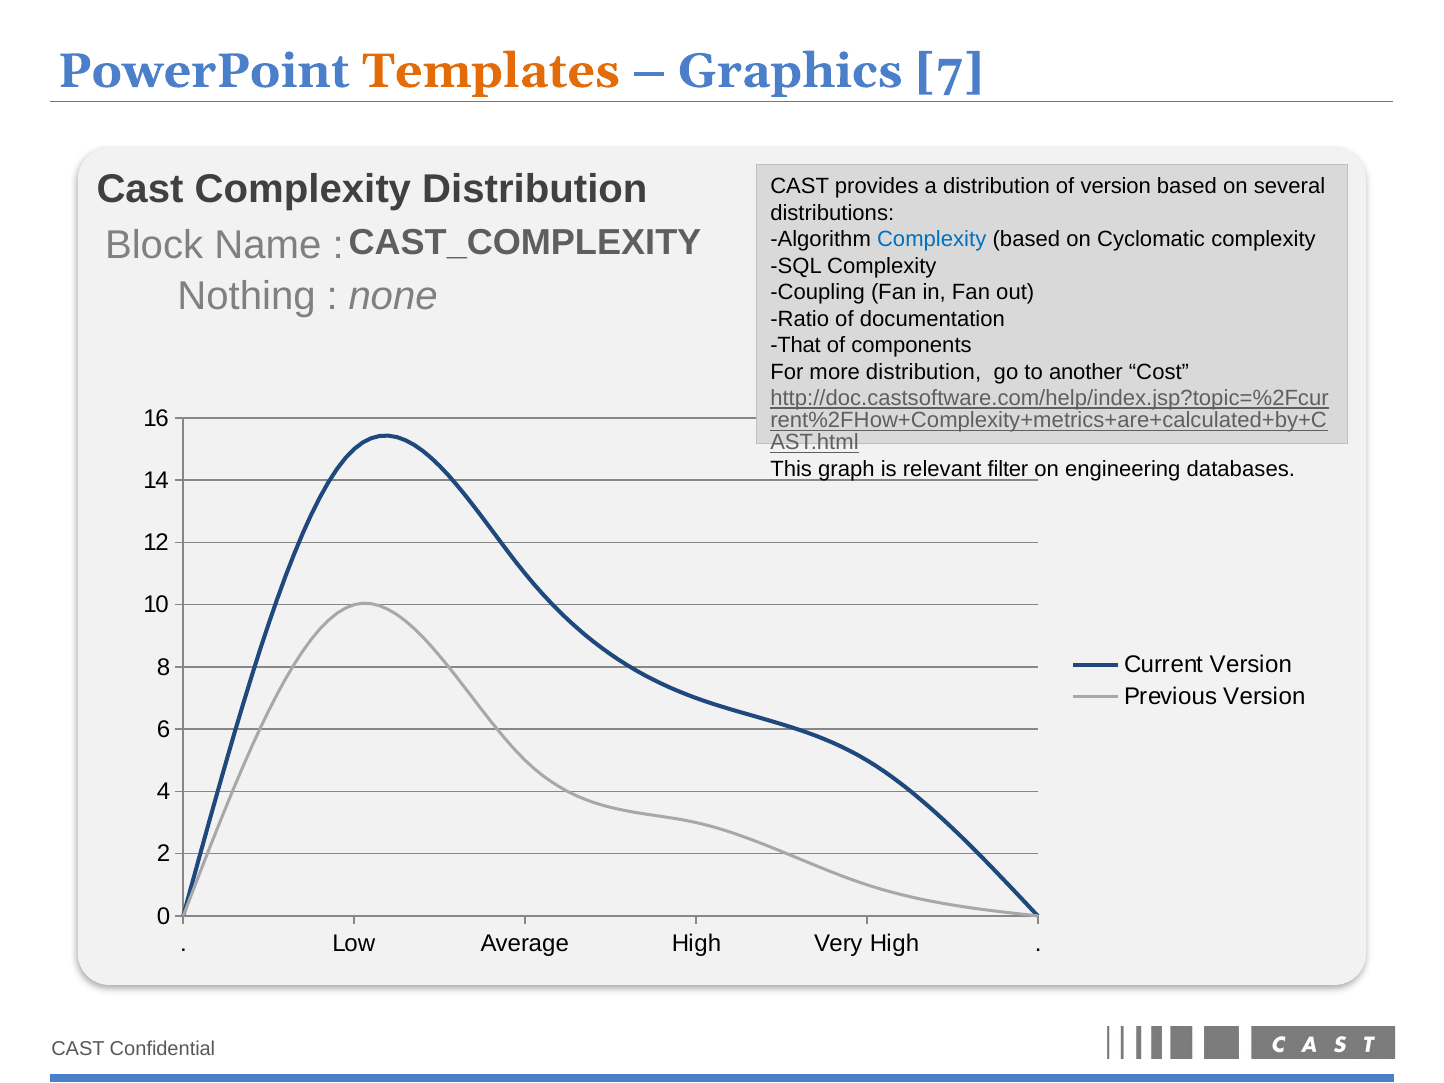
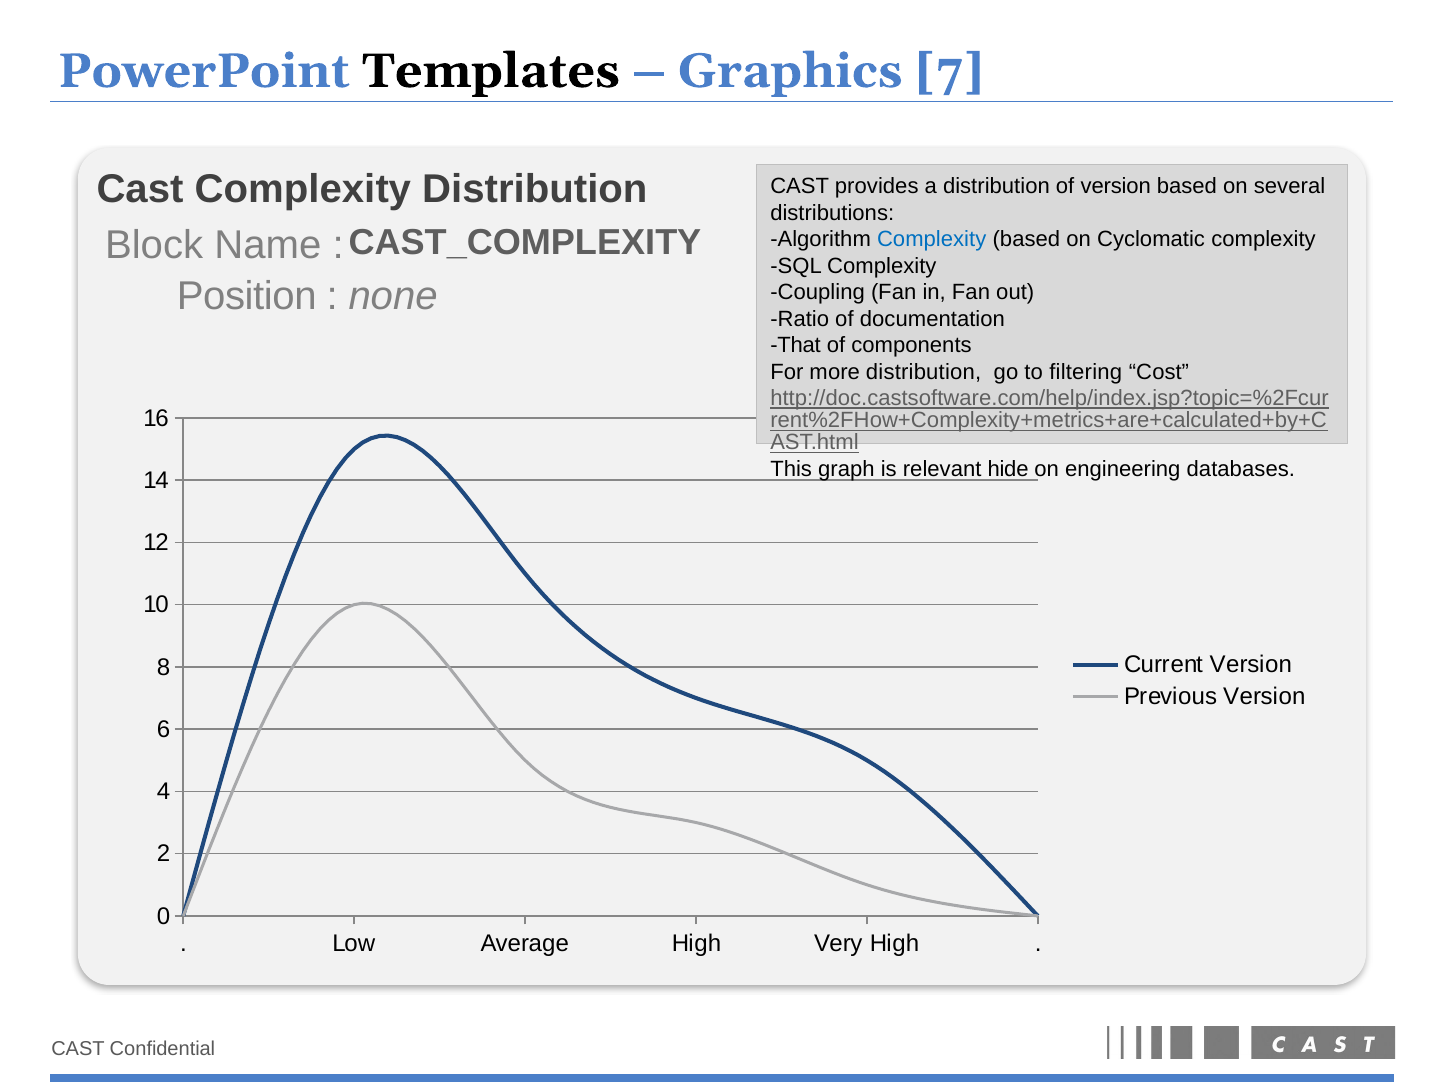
Templates colour: orange -> black
Nothing: Nothing -> Position
another: another -> filtering
filter: filter -> hide
